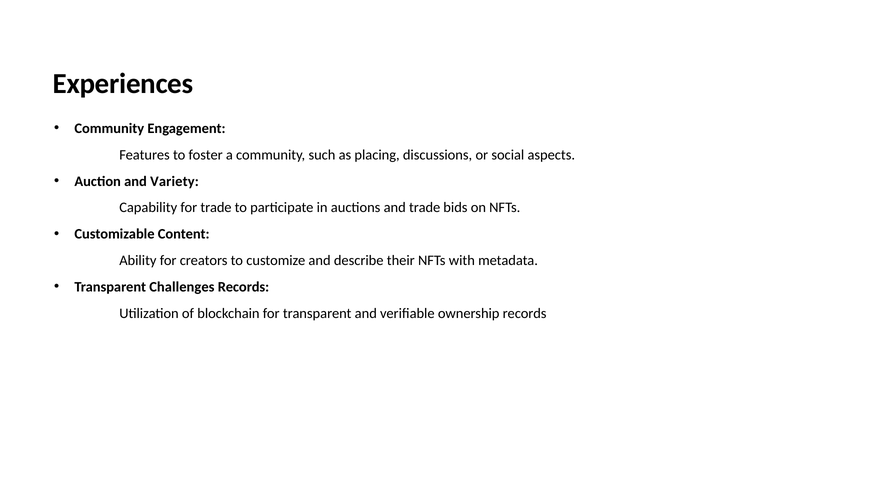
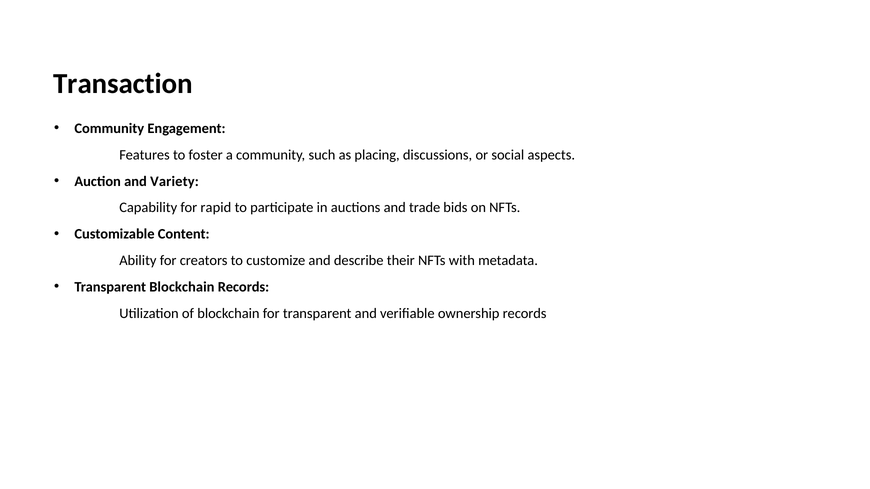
Experiences: Experiences -> Transaction
for trade: trade -> rapid
Transparent Challenges: Challenges -> Blockchain
